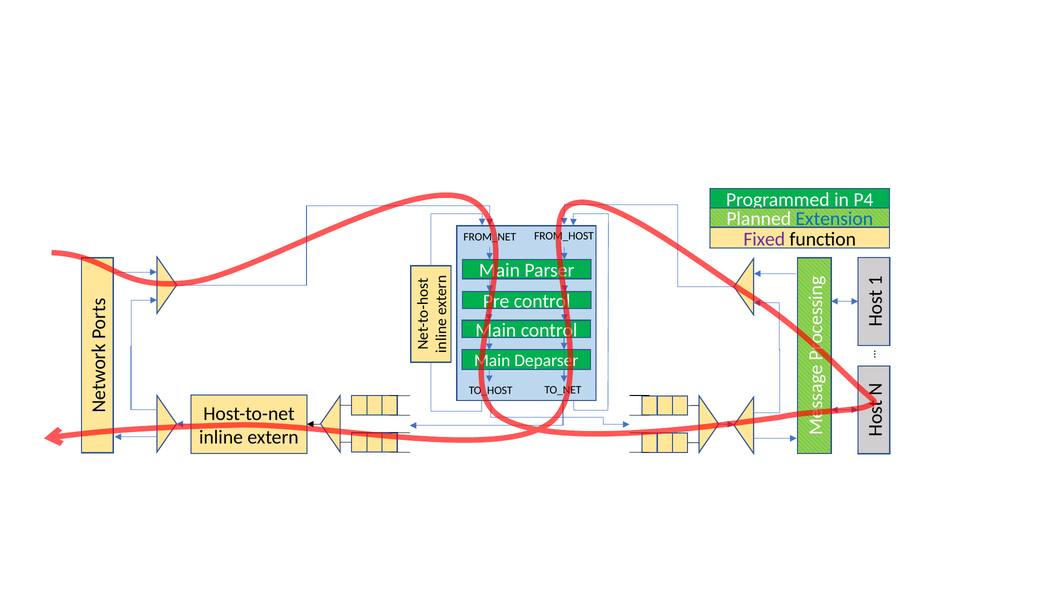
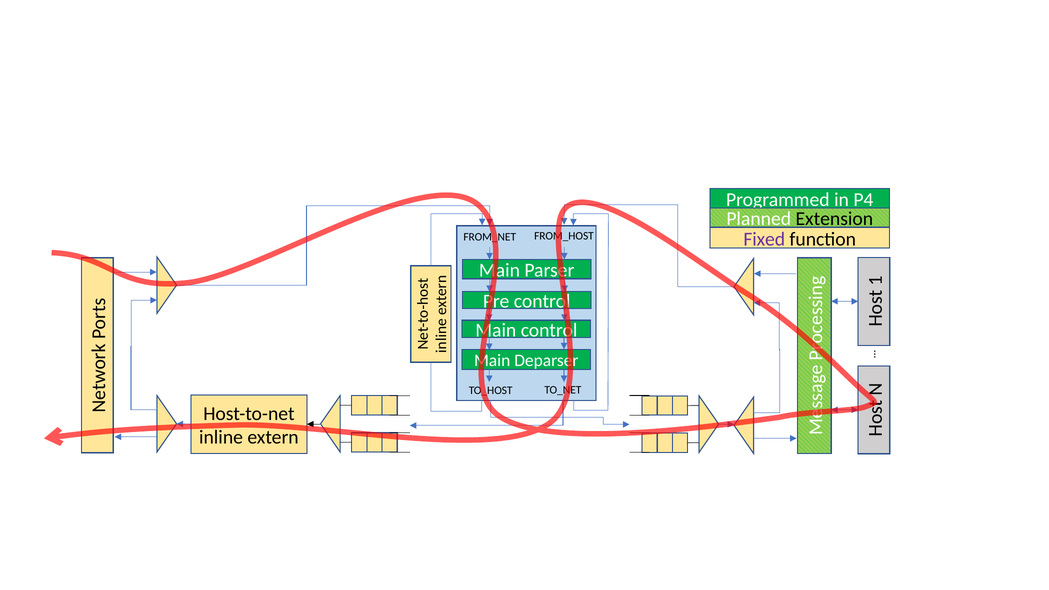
Extension colour: blue -> black
